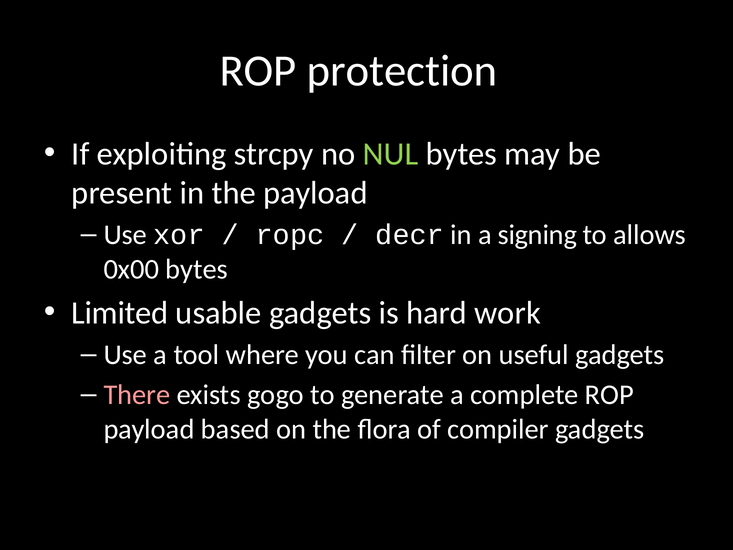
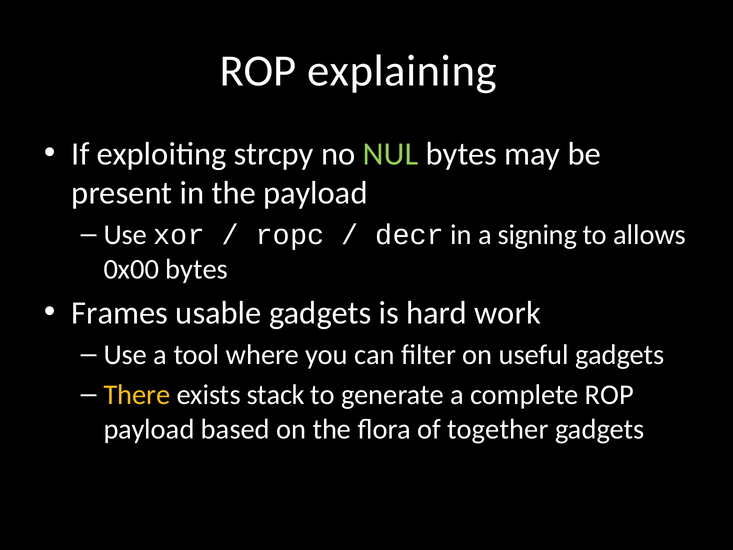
protection: protection -> explaining
Limited: Limited -> Frames
There colour: pink -> yellow
gogo: gogo -> stack
compiler: compiler -> together
